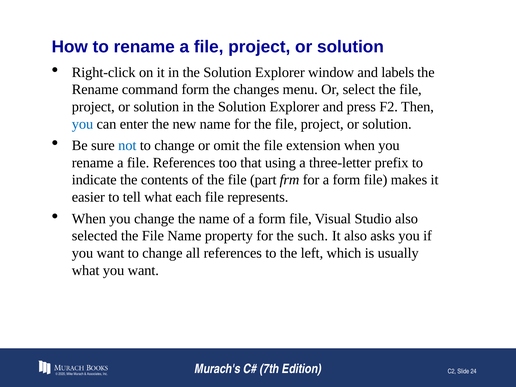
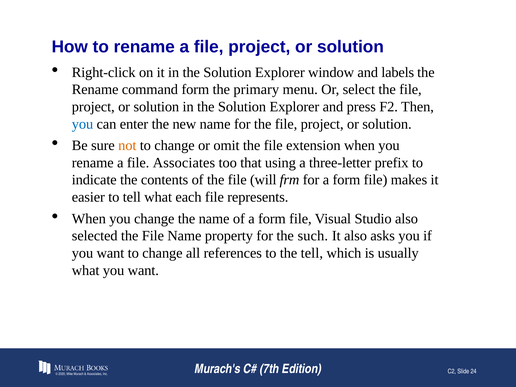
changes: changes -> primary
not colour: blue -> orange
file References: References -> Associates
part: part -> will
the left: left -> tell
